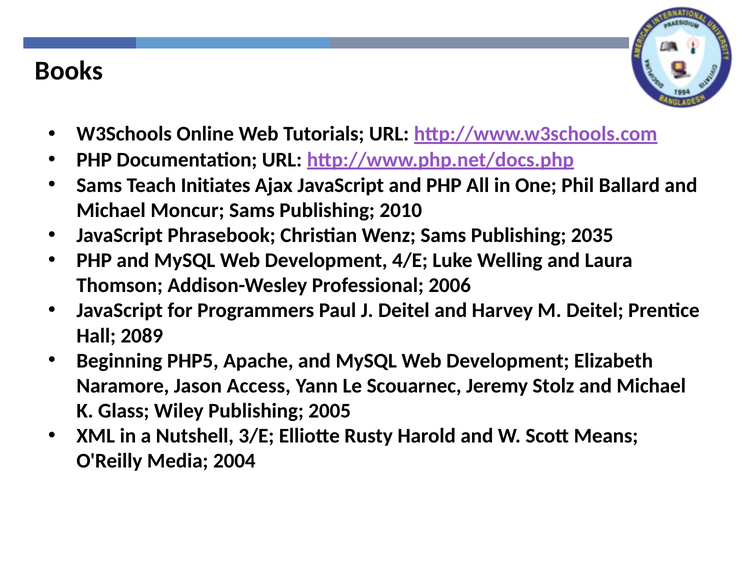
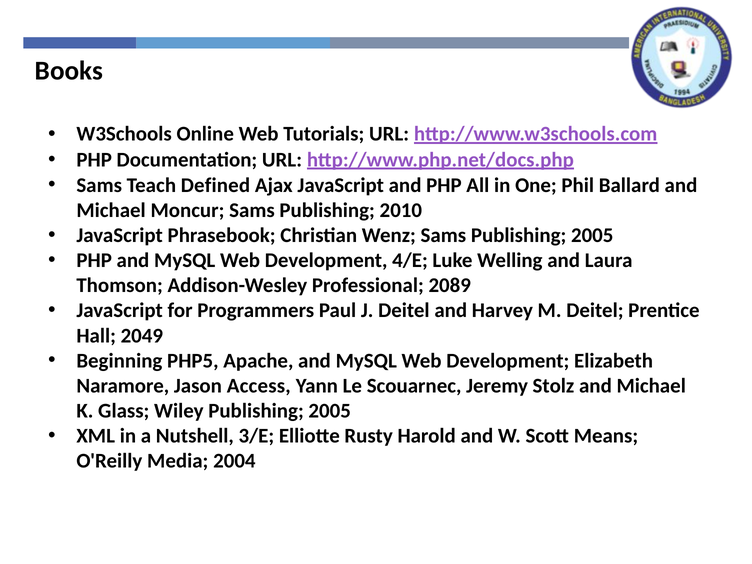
Initiates: Initiates -> Defined
Sams Publishing 2035: 2035 -> 2005
2006: 2006 -> 2089
2089: 2089 -> 2049
